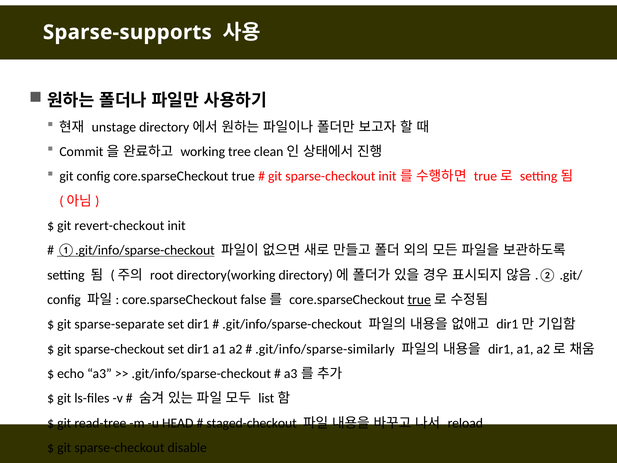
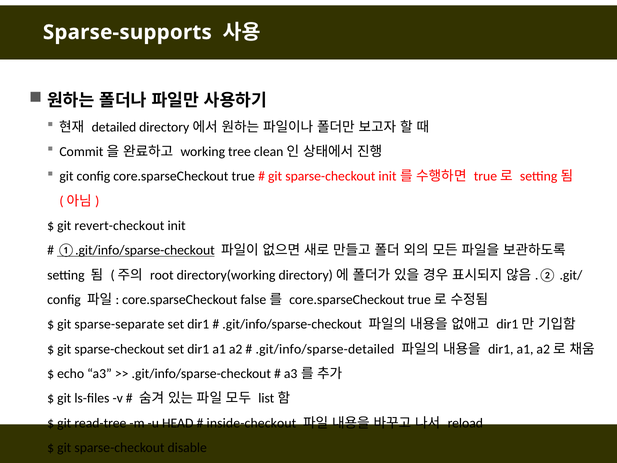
unstage: unstage -> detailed
true at (419, 300) underline: present -> none
.git/info/sparse-similarly: .git/info/sparse-similarly -> .git/info/sparse-detailed
staged-checkout: staged-checkout -> inside-checkout
